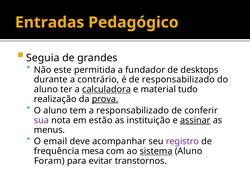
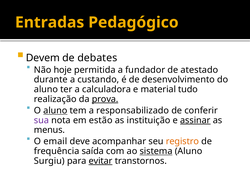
Seguia: Seguia -> Devem
grandes: grandes -> debates
este: este -> hoje
desktops: desktops -> atestado
contrário: contrário -> custando
de responsabilizado: responsabilizado -> desenvolvimento
calculadora underline: present -> none
aluno at (55, 111) underline: none -> present
registro colour: purple -> orange
mesa: mesa -> saída
Foram: Foram -> Surgiu
evitar underline: none -> present
